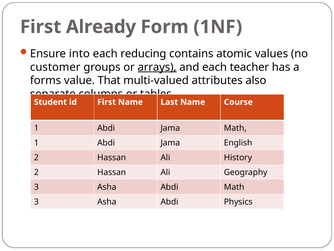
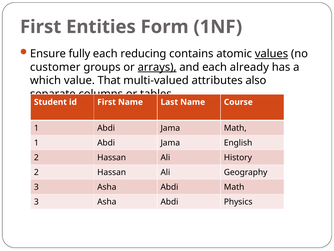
Already: Already -> Entities
into: into -> fully
values underline: none -> present
teacher: teacher -> already
forms: forms -> which
